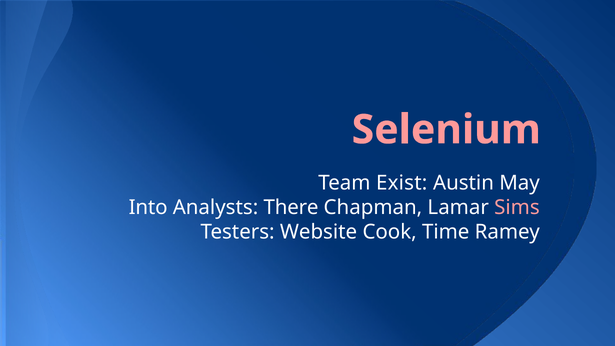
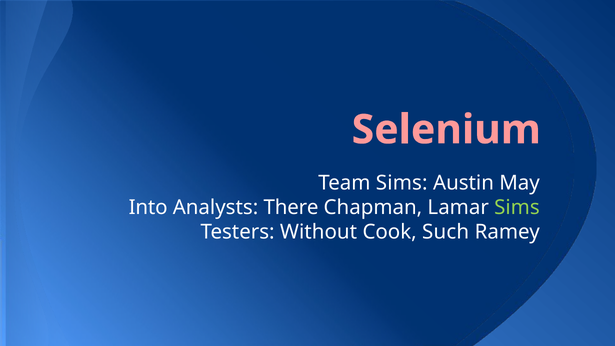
Team Exist: Exist -> Sims
Sims at (517, 207) colour: pink -> light green
Website: Website -> Without
Time: Time -> Such
